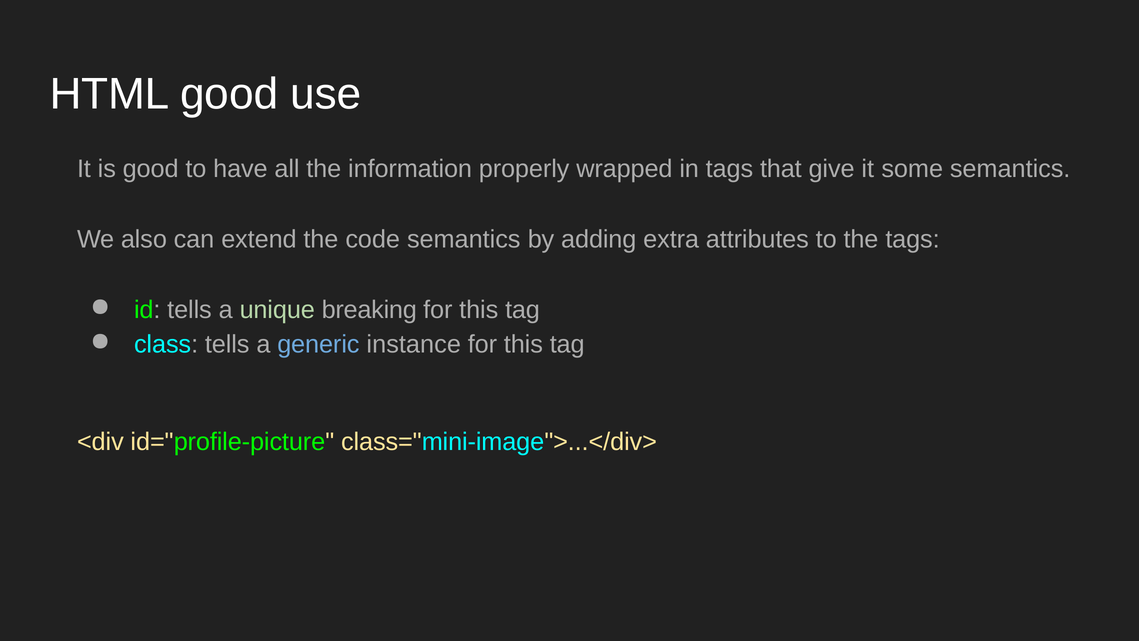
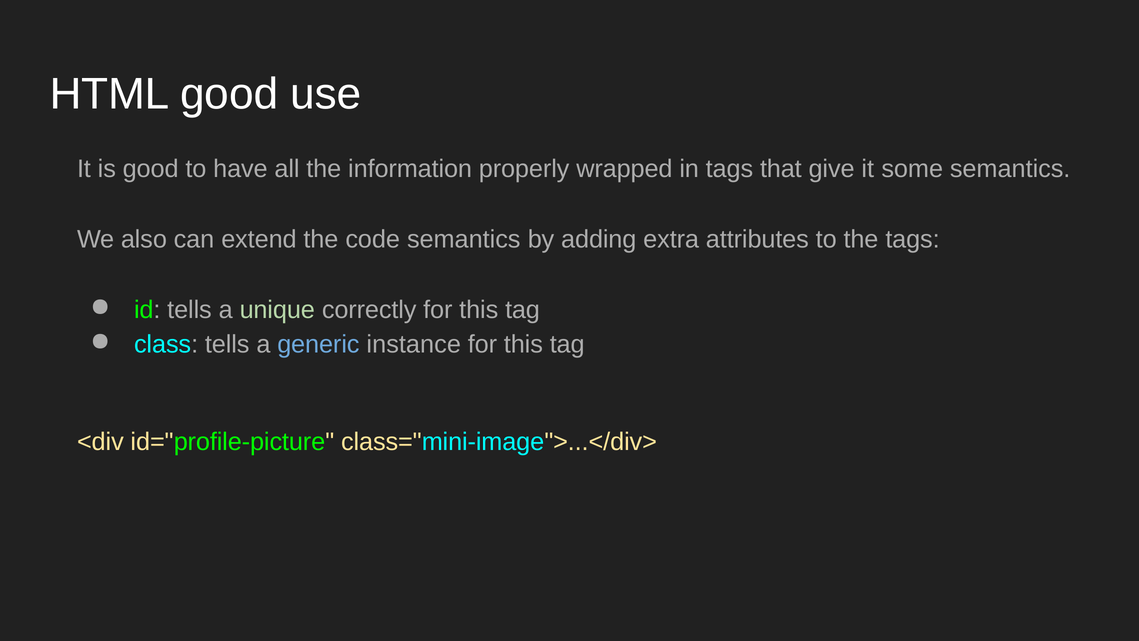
breaking: breaking -> correctly
